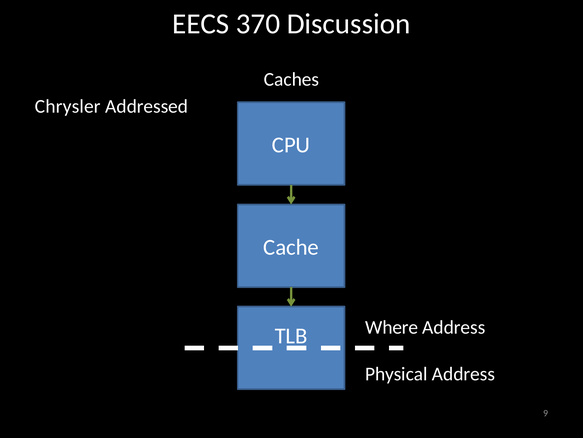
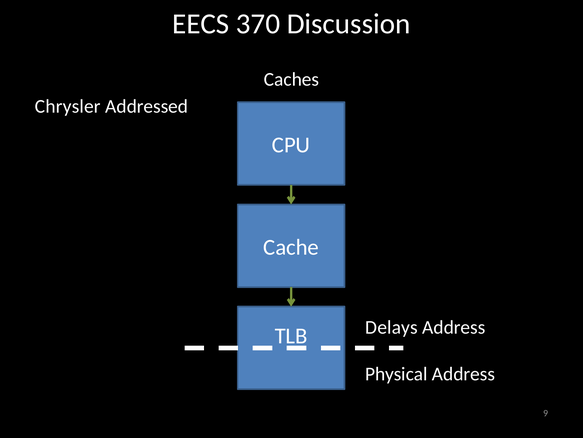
Where: Where -> Delays
